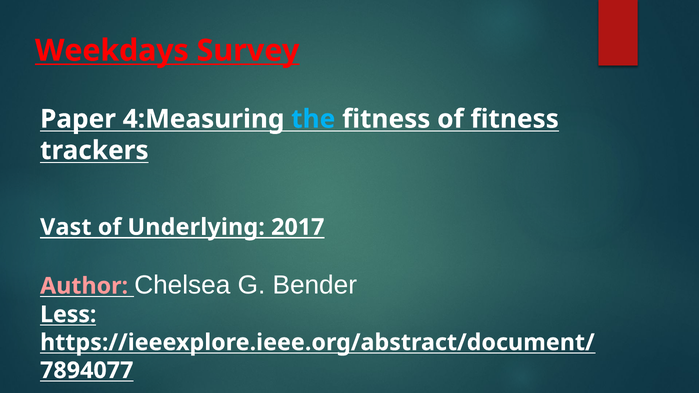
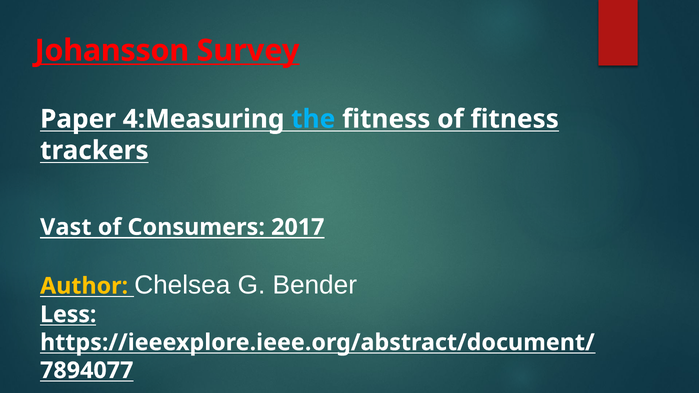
Weekdays: Weekdays -> Johansson
Underlying: Underlying -> Consumers
Author colour: pink -> yellow
